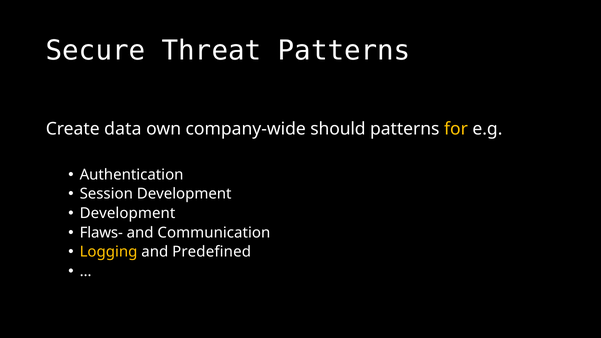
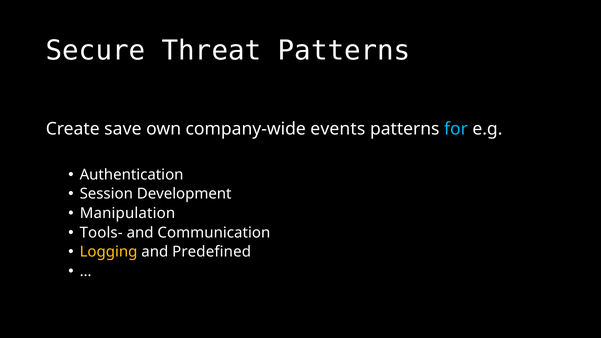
data: data -> save
should: should -> events
for colour: yellow -> light blue
Development at (128, 213): Development -> Manipulation
Flaws-: Flaws- -> Tools-
